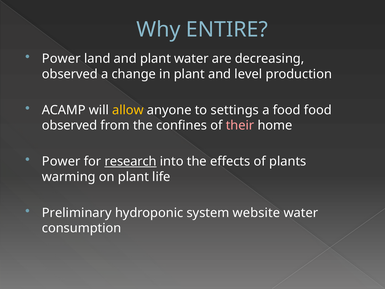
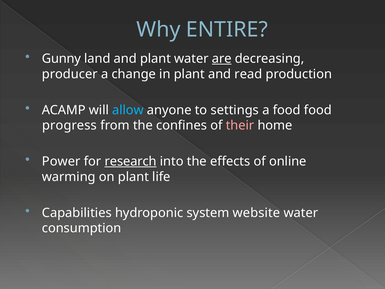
Power at (61, 59): Power -> Gunny
are underline: none -> present
observed at (70, 74): observed -> producer
level: level -> read
allow colour: yellow -> light blue
observed at (70, 125): observed -> progress
plants: plants -> online
Preliminary: Preliminary -> Capabilities
